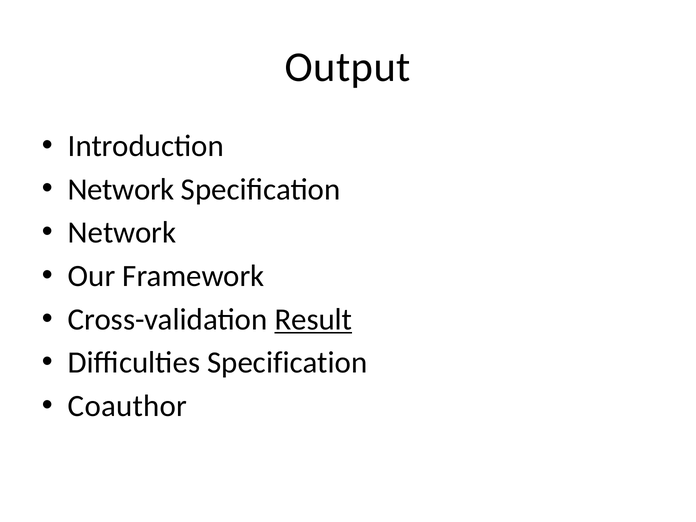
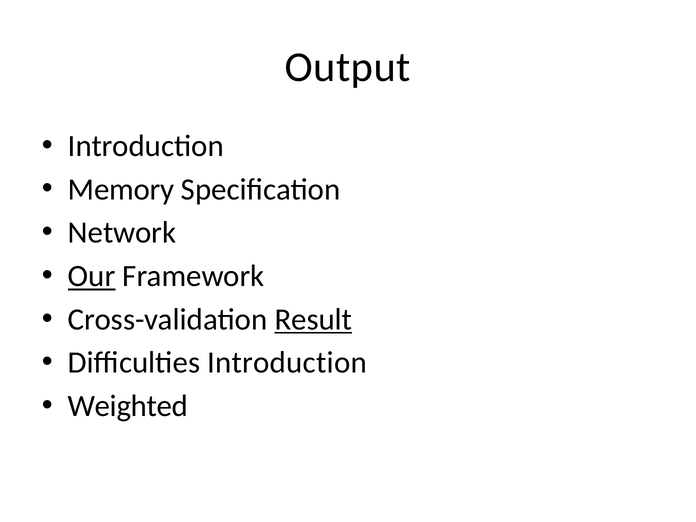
Network at (121, 189): Network -> Memory
Our underline: none -> present
Difficulties Specification: Specification -> Introduction
Coauthor: Coauthor -> Weighted
